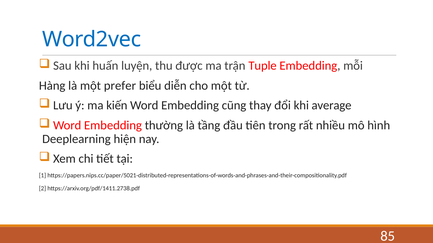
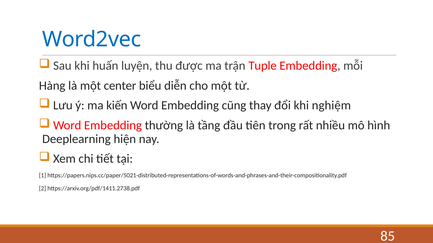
prefer: prefer -> center
average: average -> nghiệm
